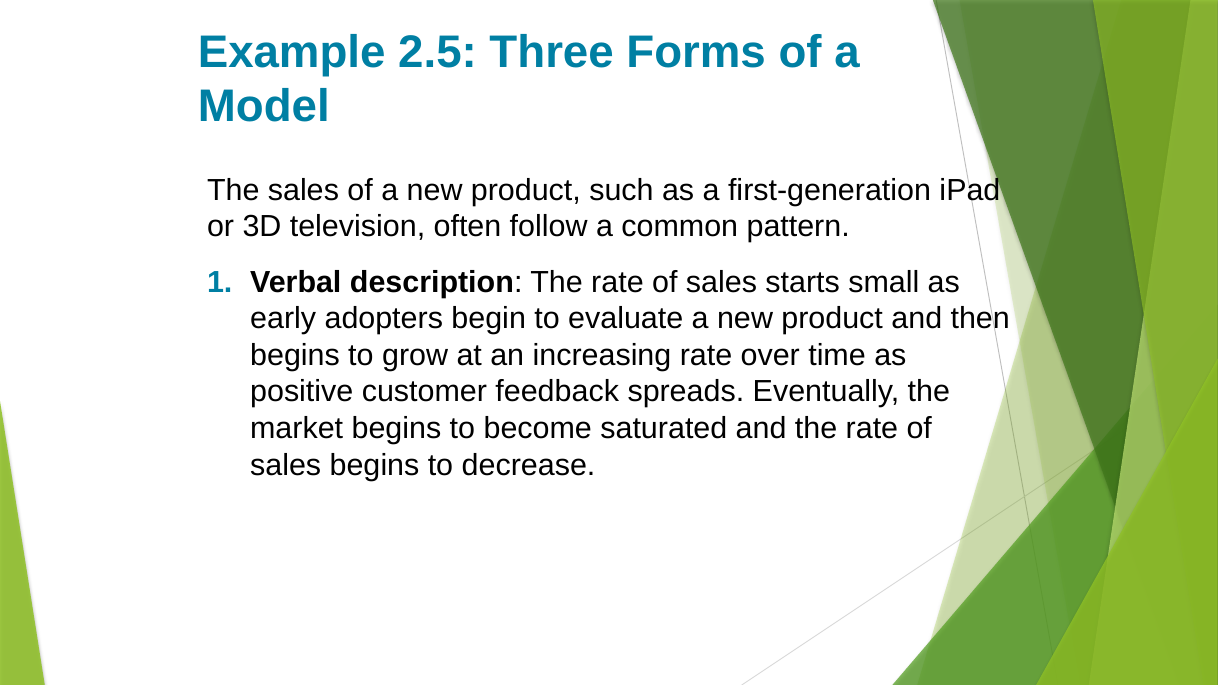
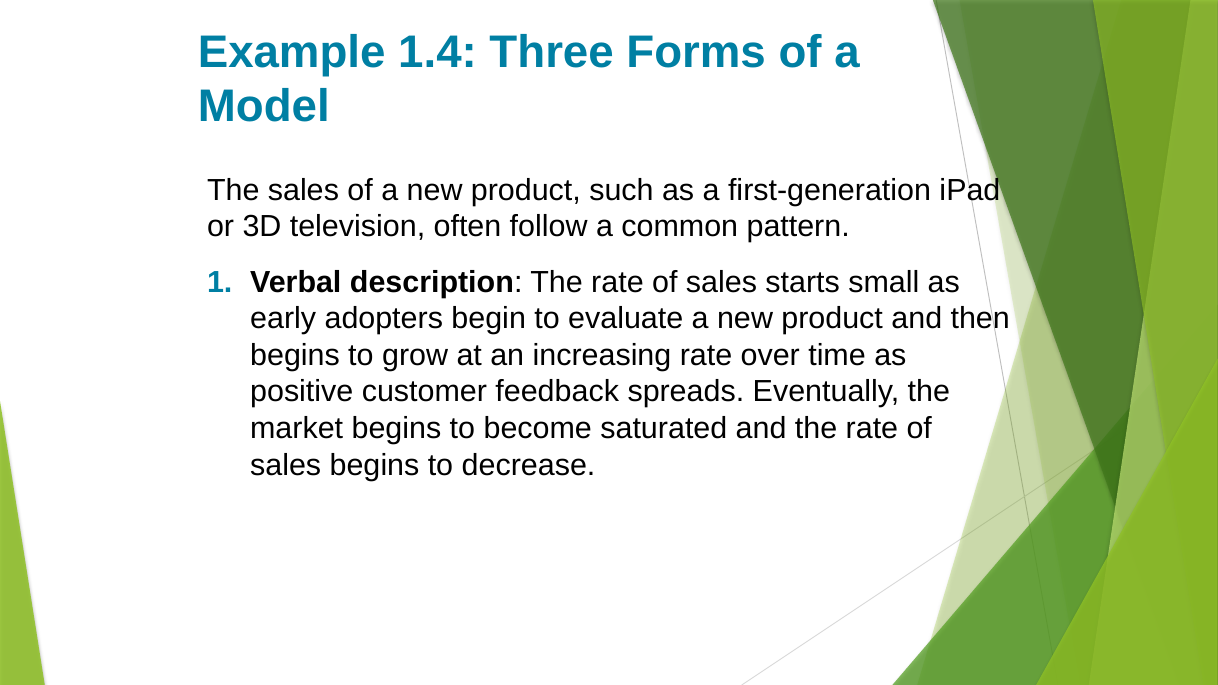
2.5: 2.5 -> 1.4
